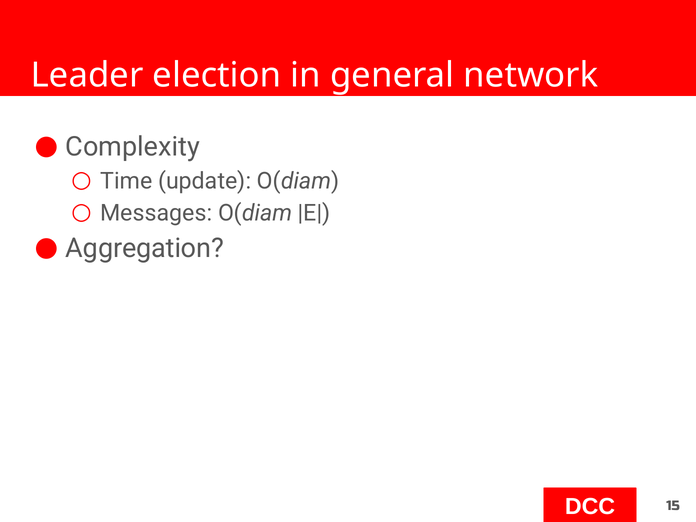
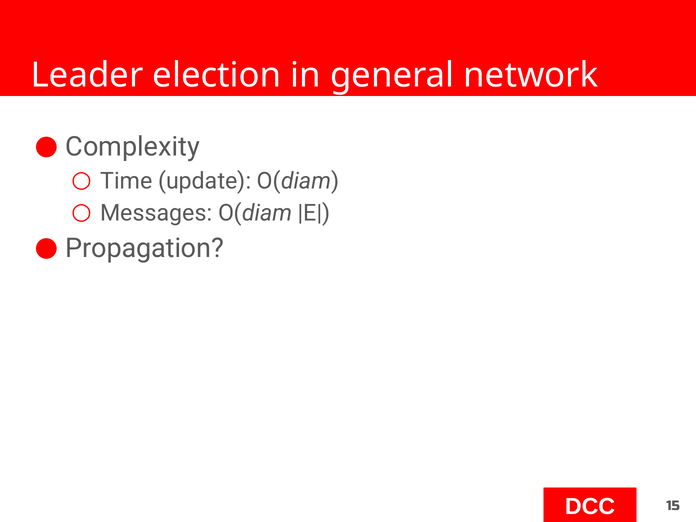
Aggregation: Aggregation -> Propagation
